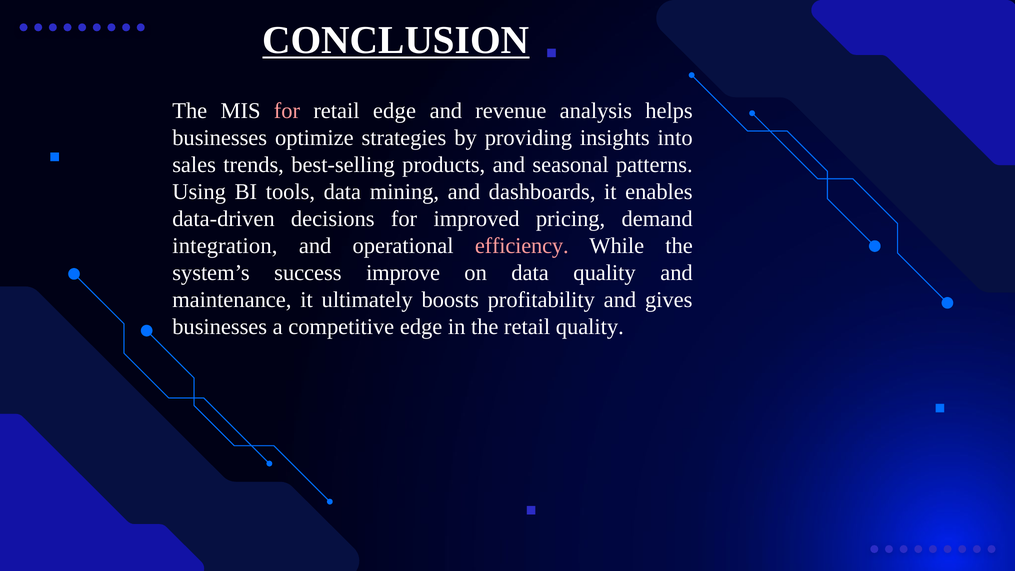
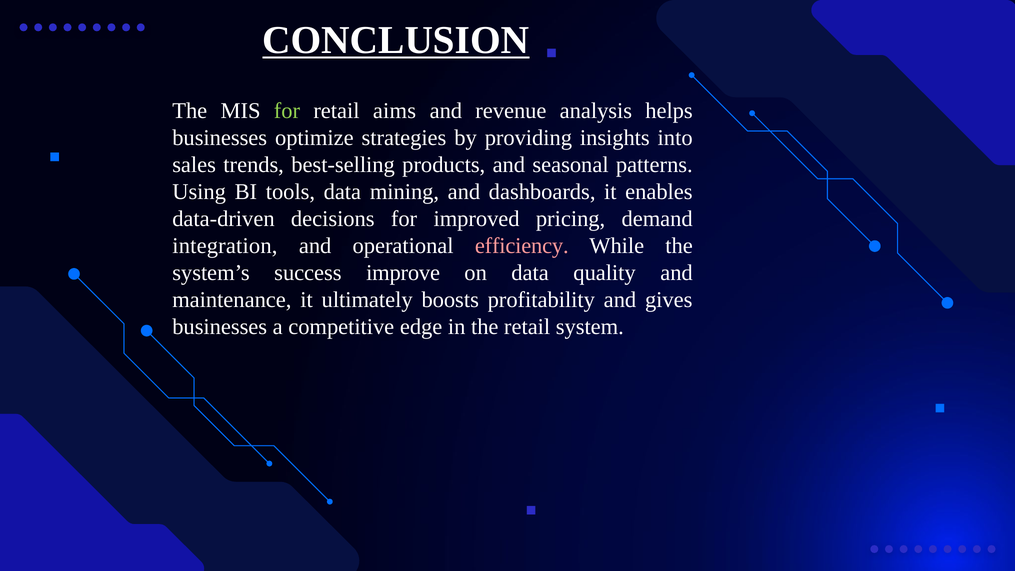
for at (287, 111) colour: pink -> light green
retail edge: edge -> aims
retail quality: quality -> system
